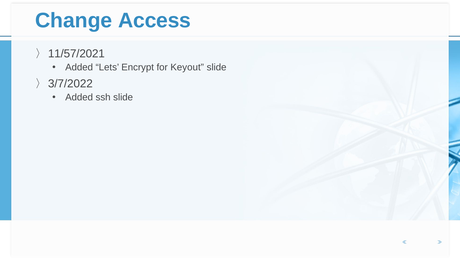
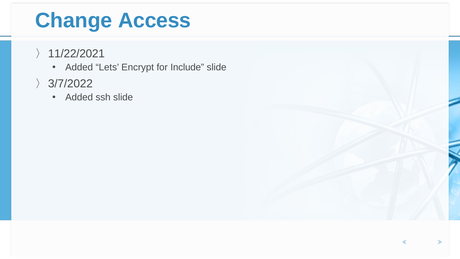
11/57/2021: 11/57/2021 -> 11/22/2021
Keyout: Keyout -> Include
